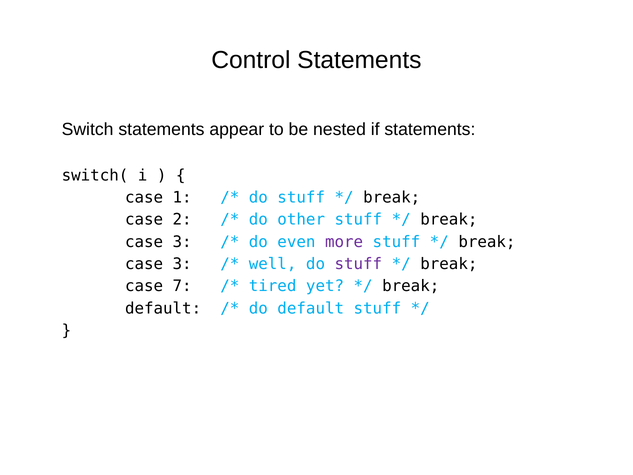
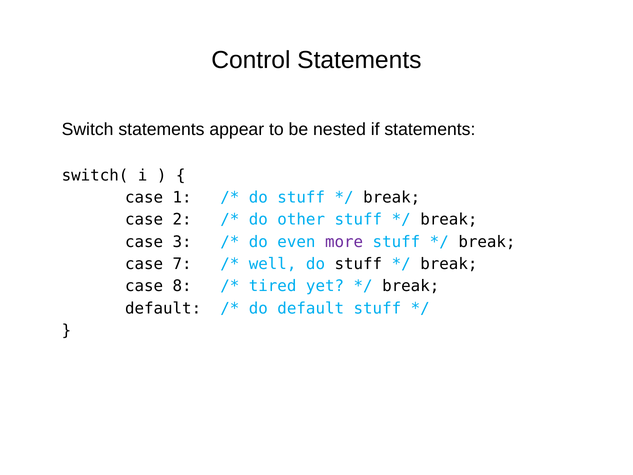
3 at (182, 264): 3 -> 7
stuff at (358, 264) colour: purple -> black
7: 7 -> 8
